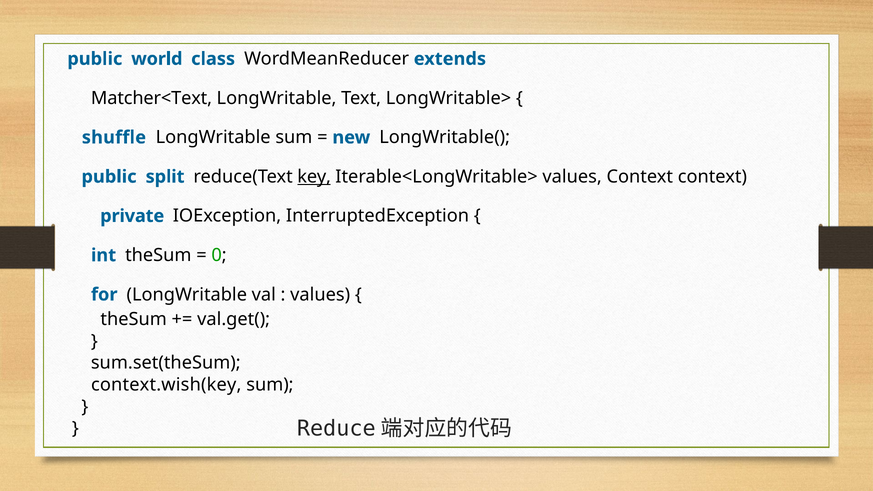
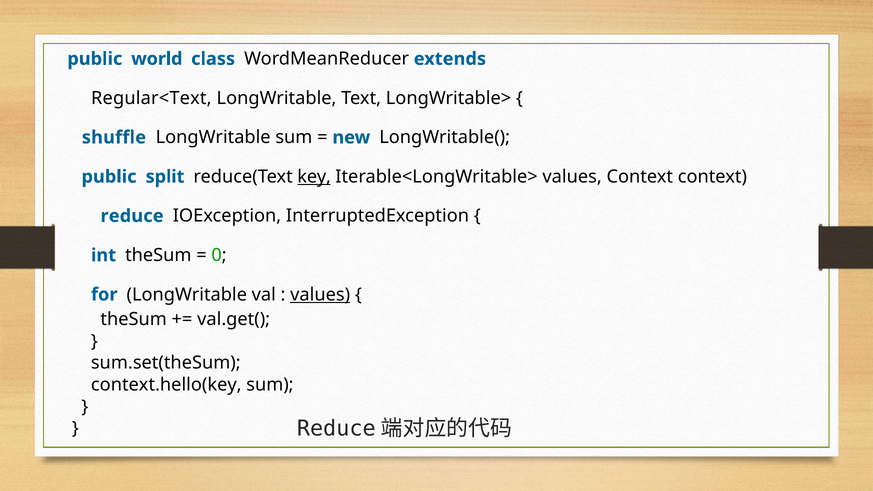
Matcher<Text: Matcher<Text -> Regular<Text
private: private -> reduce
values at (320, 295) underline: none -> present
context.wish(key: context.wish(key -> context.hello(key
